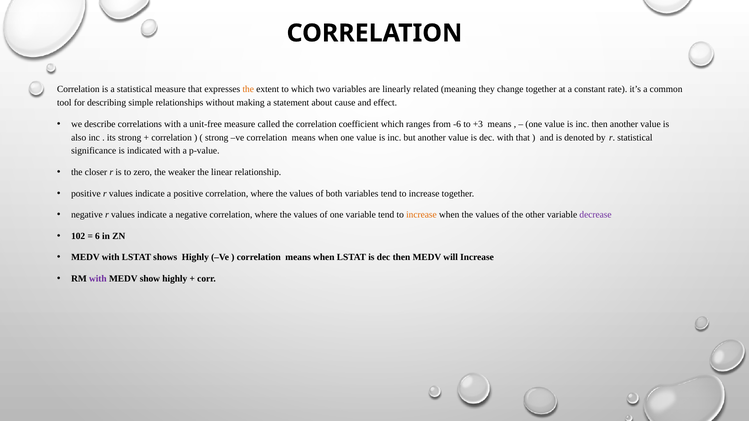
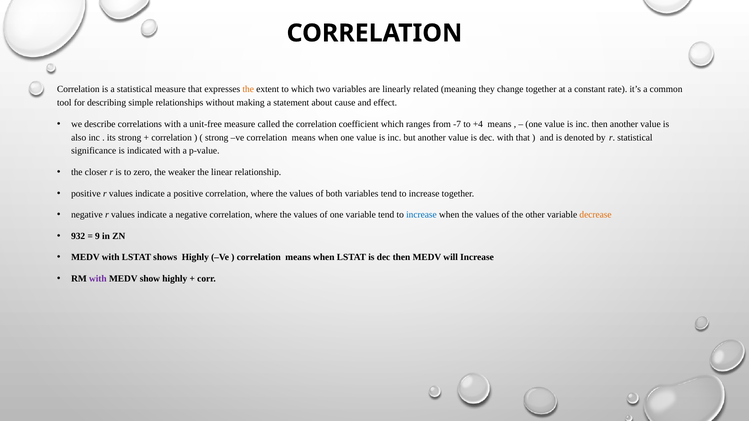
-6: -6 -> -7
+3: +3 -> +4
increase at (421, 215) colour: orange -> blue
decrease colour: purple -> orange
102: 102 -> 932
6: 6 -> 9
